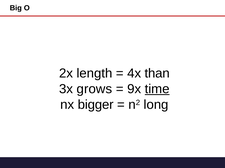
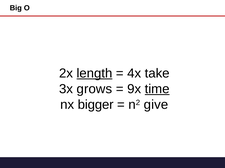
length underline: none -> present
than: than -> take
long: long -> give
